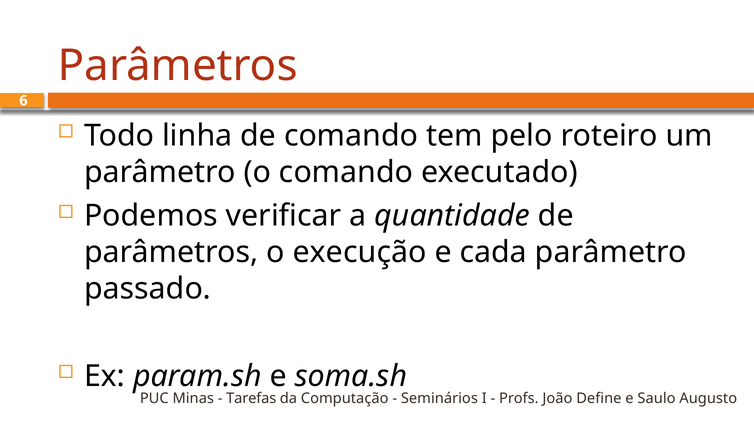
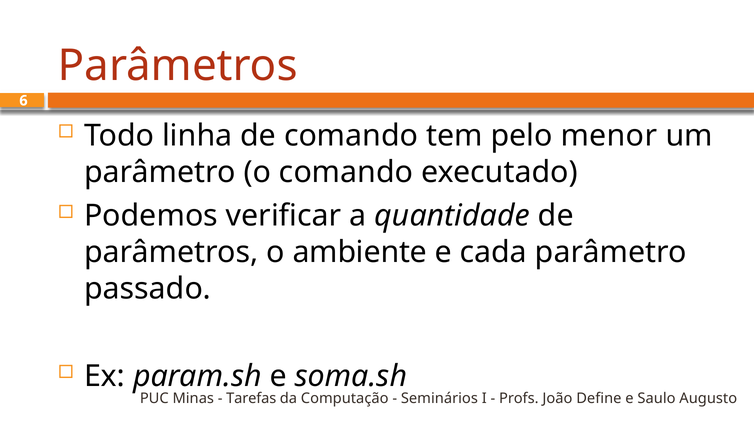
roteiro: roteiro -> menor
execução: execução -> ambiente
